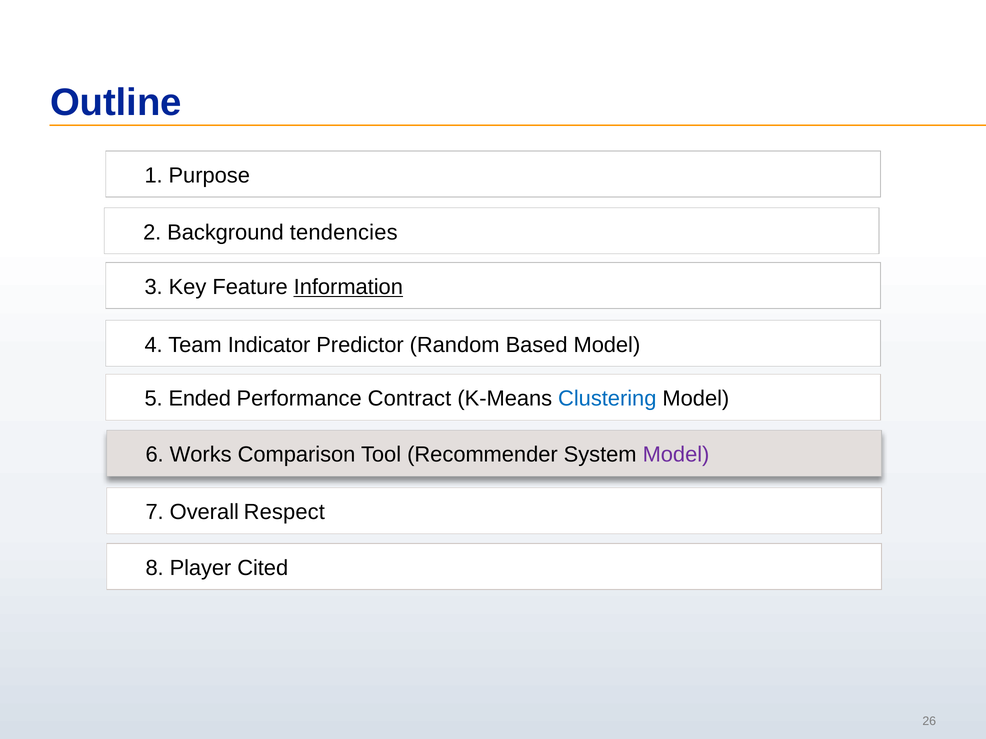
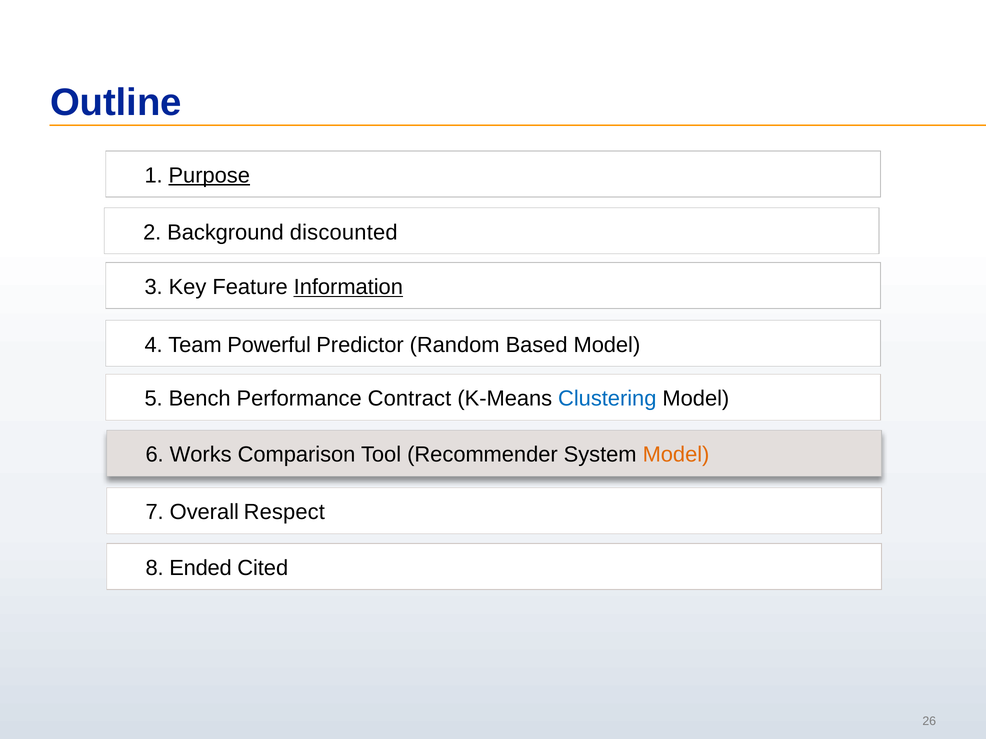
Purpose underline: none -> present
tendencies: tendencies -> discounted
Indicator: Indicator -> Powerful
Ended: Ended -> Bench
Model at (676, 455) colour: purple -> orange
Player: Player -> Ended
